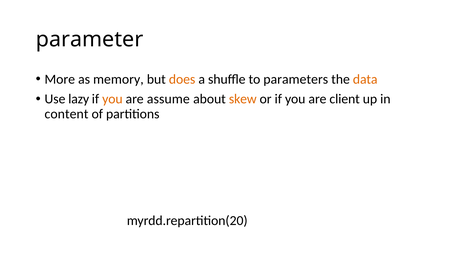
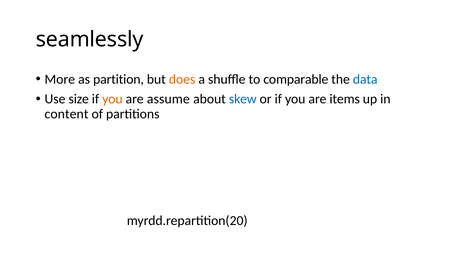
parameter: parameter -> seamlessly
memory: memory -> partition
parameters: parameters -> comparable
data colour: orange -> blue
lazy: lazy -> size
skew colour: orange -> blue
client: client -> items
